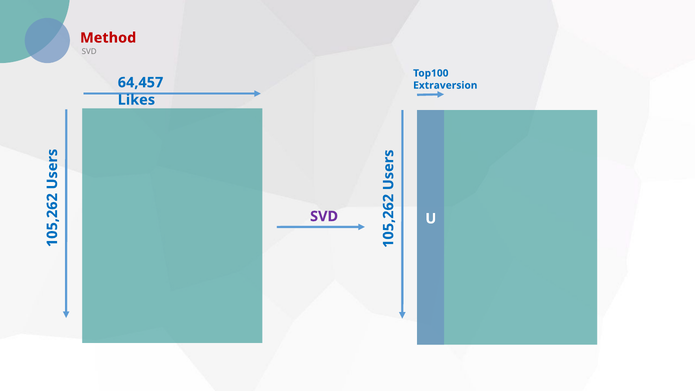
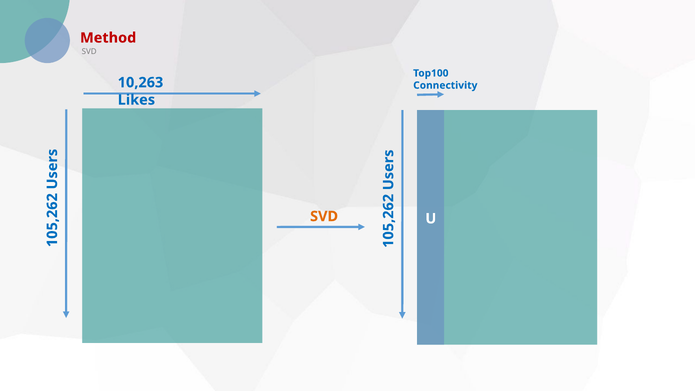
64,457: 64,457 -> 10,263
Extraversion: Extraversion -> Connectivity
SVD at (324, 216) colour: purple -> orange
